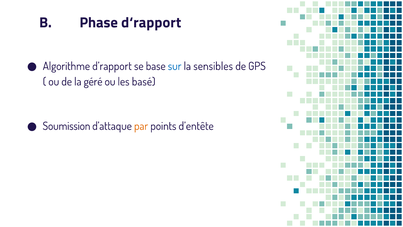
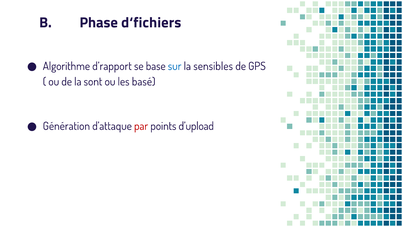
d‘rapport: d‘rapport -> d‘fichiers
géré: géré -> sont
Soumission: Soumission -> Génération
par colour: orange -> red
d’entête: d’entête -> d’upload
